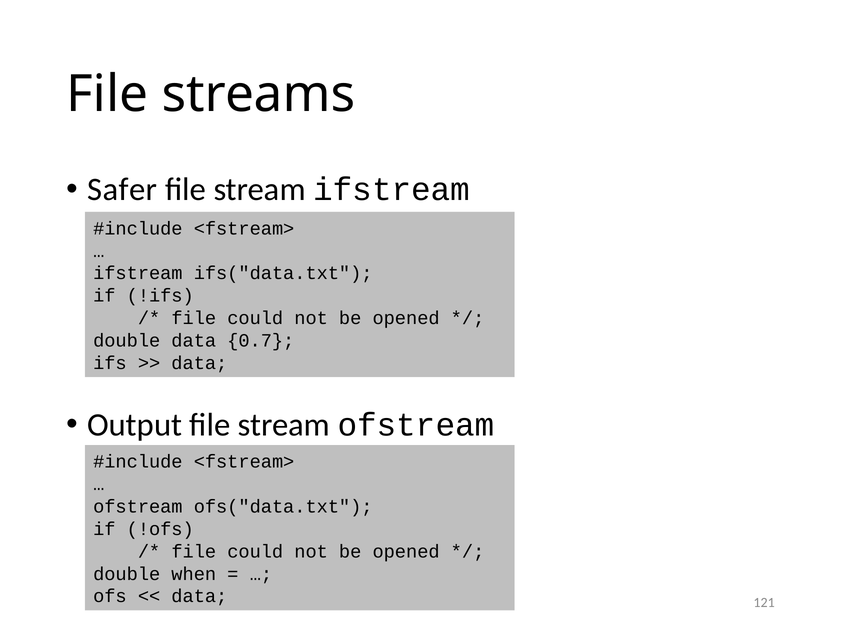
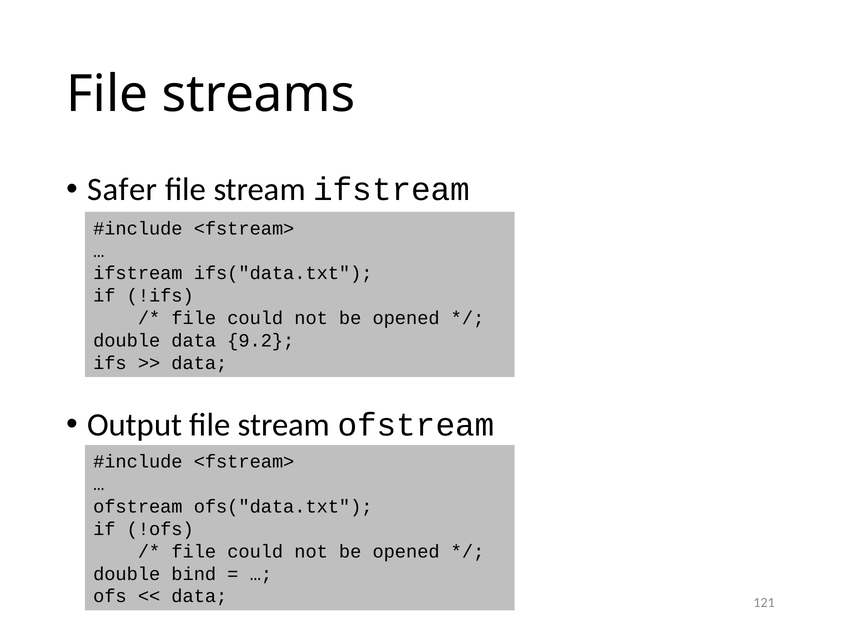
0.7: 0.7 -> 9.2
when: when -> bind
